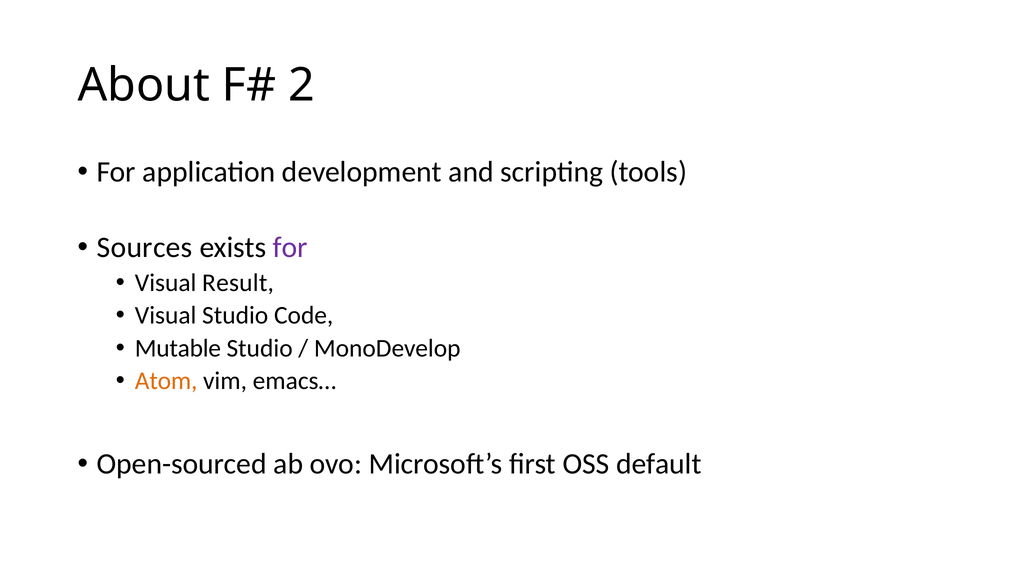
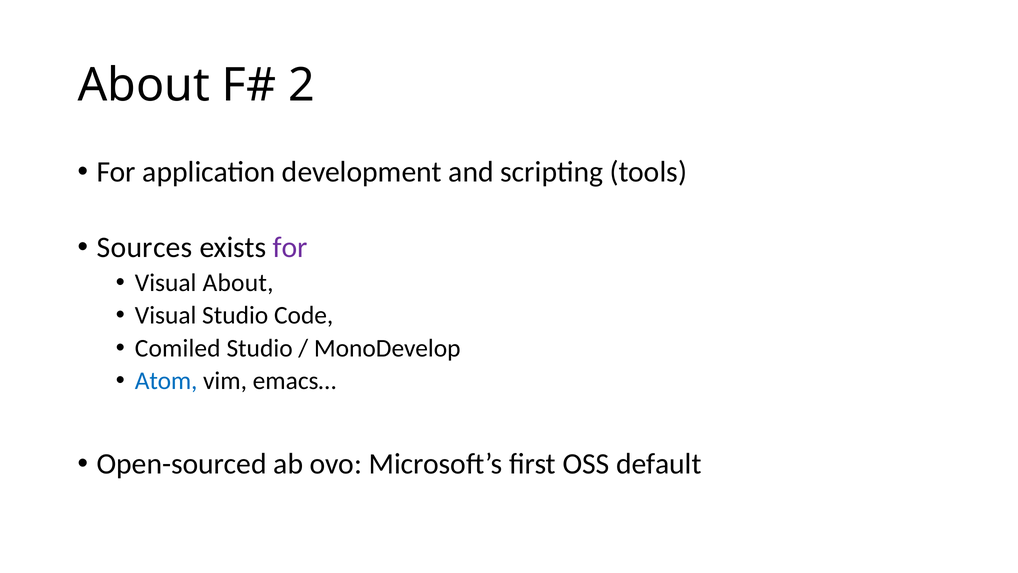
Visual Result: Result -> About
Mutable: Mutable -> Comiled
Atom colour: orange -> blue
